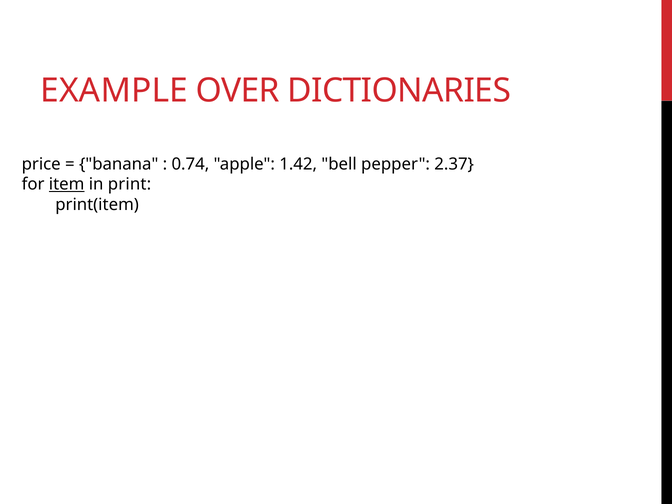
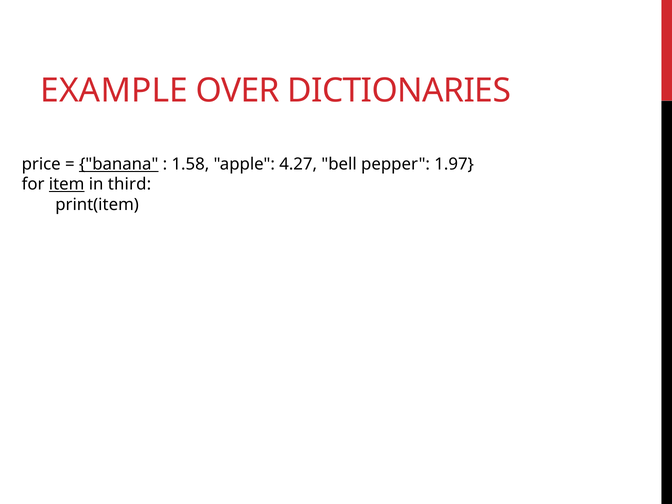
banana underline: none -> present
0.74: 0.74 -> 1.58
1.42: 1.42 -> 4.27
2.37: 2.37 -> 1.97
print: print -> third
